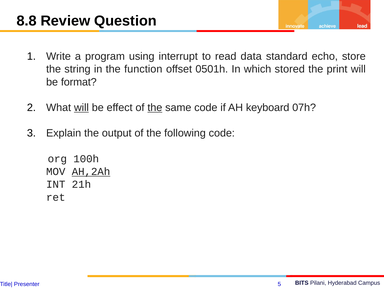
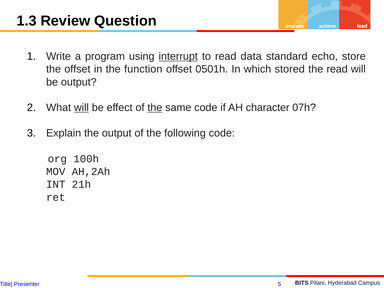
8.8: 8.8 -> 1.3
interrupt underline: none -> present
the string: string -> offset
the print: print -> read
be format: format -> output
keyboard: keyboard -> character
AH,2Ah underline: present -> none
